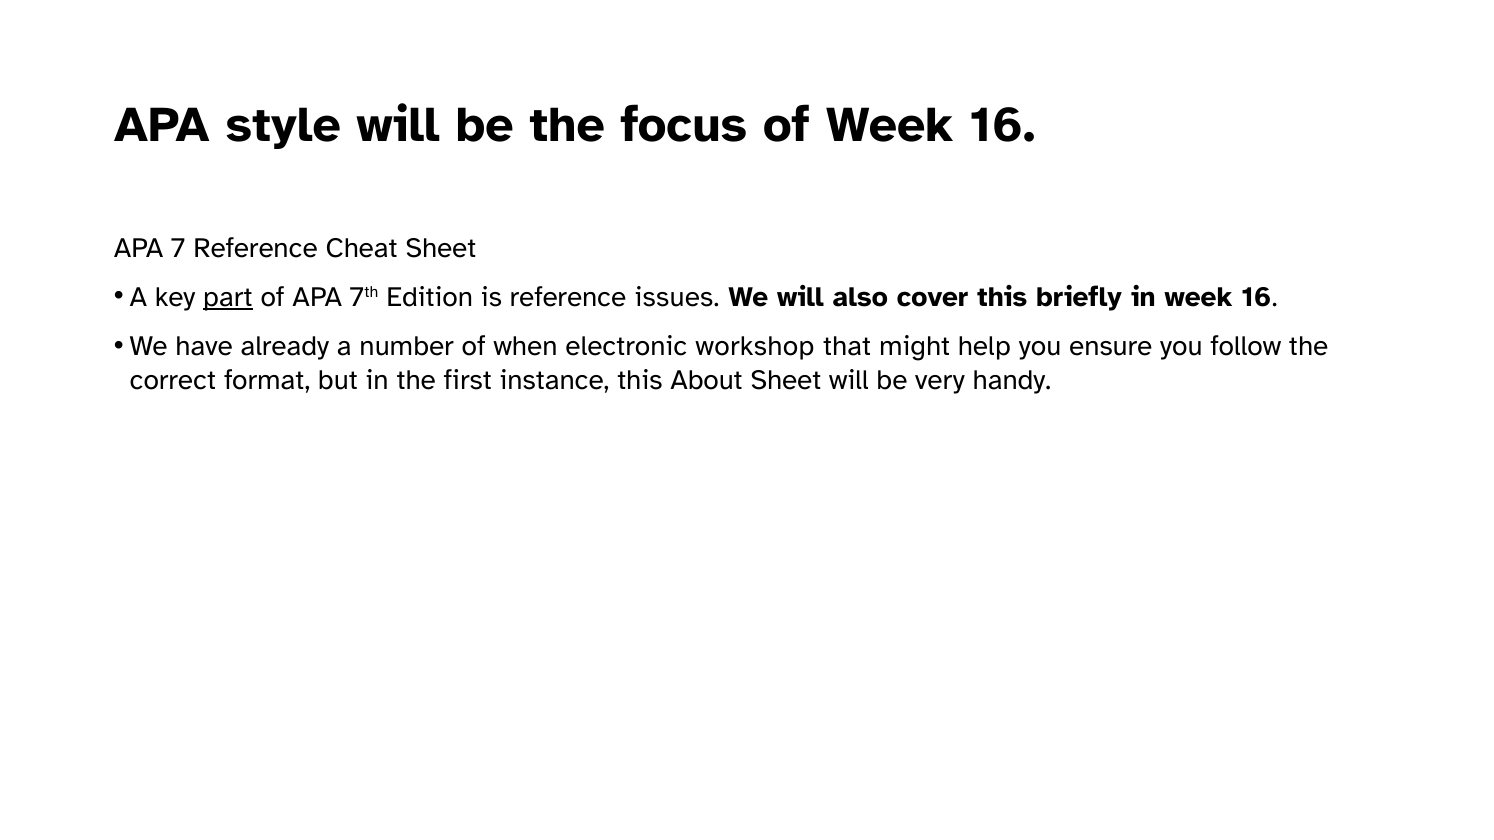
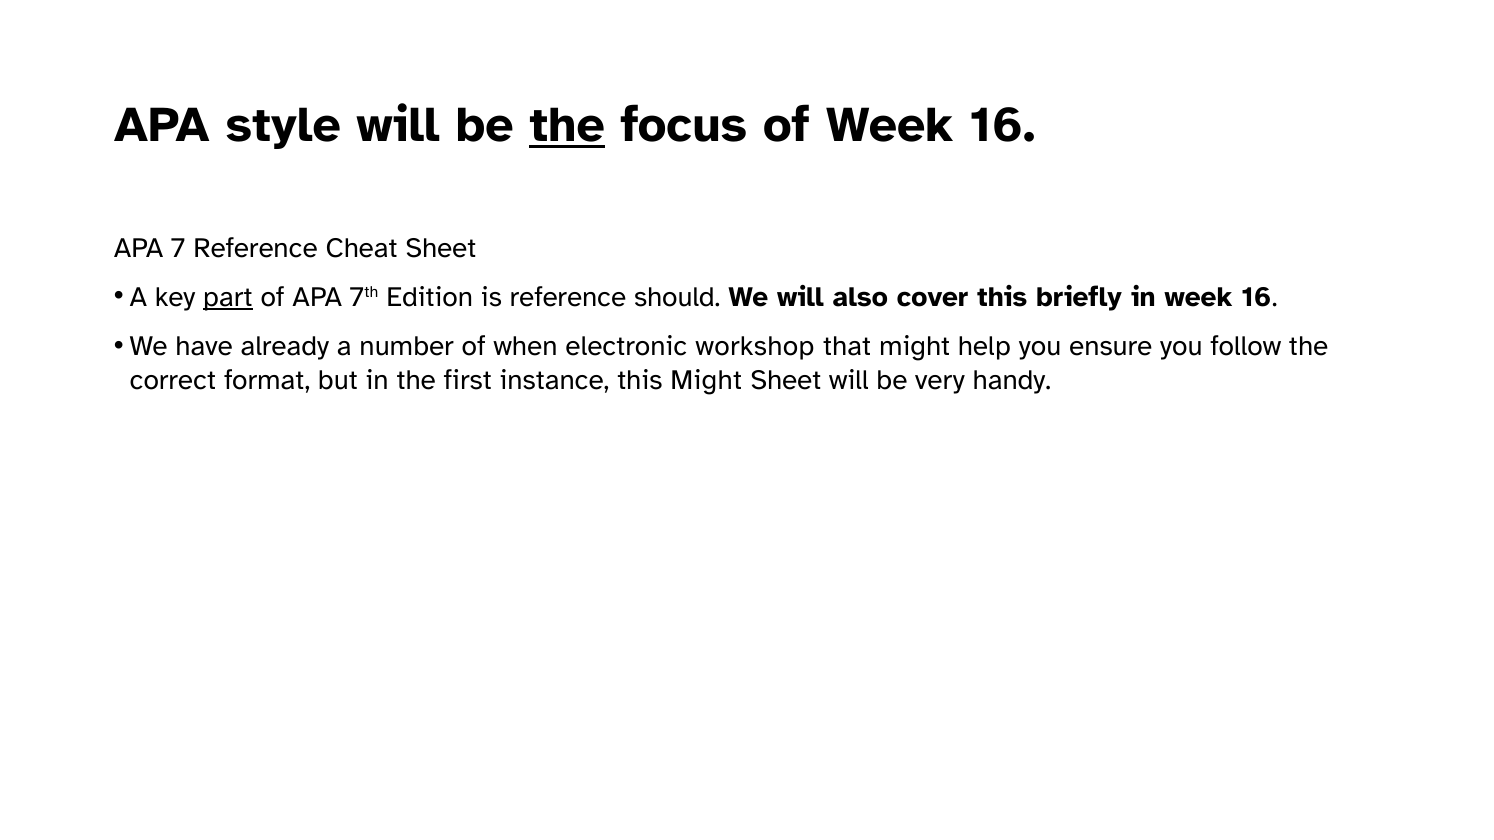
the at (567, 126) underline: none -> present
issues: issues -> should
this About: About -> Might
